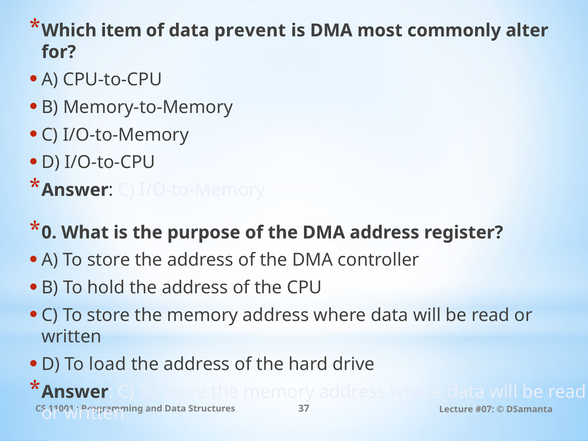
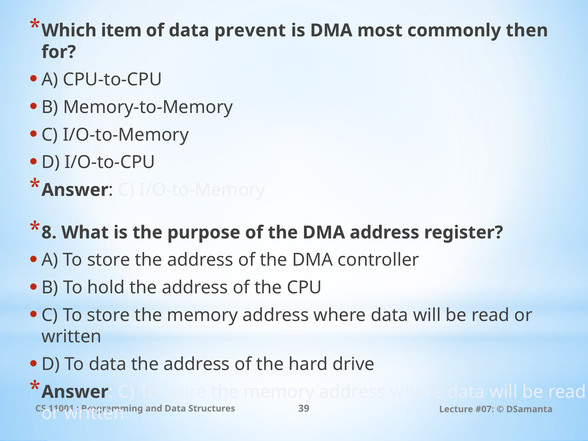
alter: alter -> then
0: 0 -> 8
To load: load -> data
37: 37 -> 39
